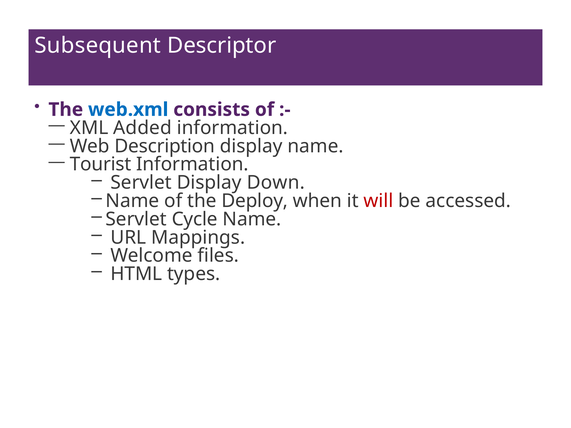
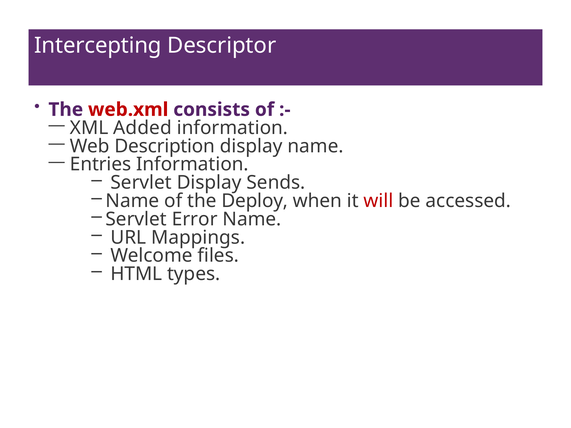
Subsequent: Subsequent -> Intercepting
web.xml colour: blue -> red
Tourist: Tourist -> Entries
Down: Down -> Sends
Cycle: Cycle -> Error
